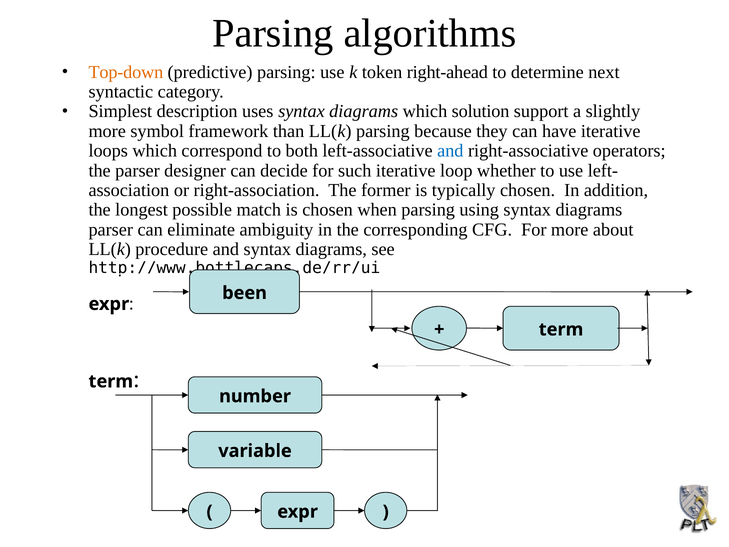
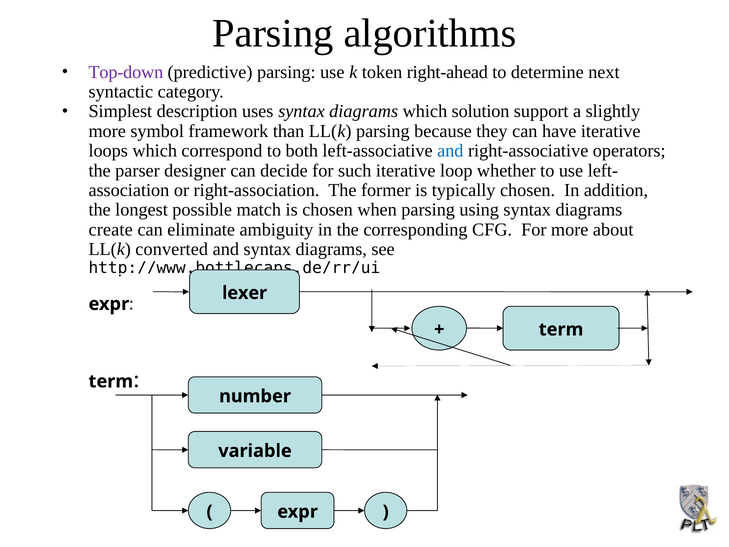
Top-down colour: orange -> purple
parser at (111, 229): parser -> create
procedure: procedure -> converted
been: been -> lexer
